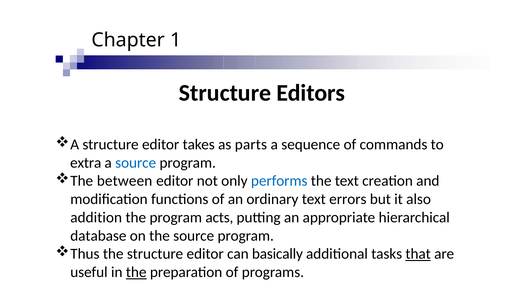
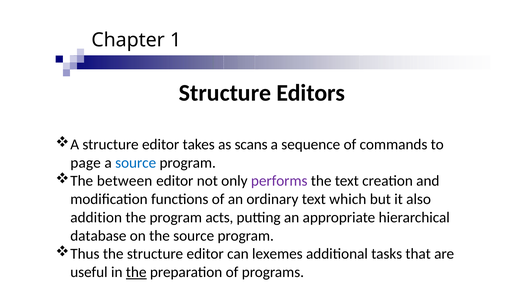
parts: parts -> scans
extra: extra -> page
performs colour: blue -> purple
errors: errors -> which
basically: basically -> lexemes
that underline: present -> none
